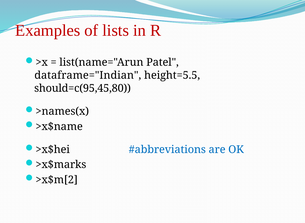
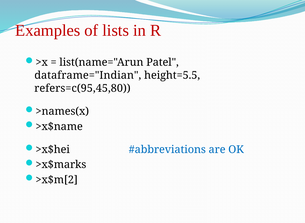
should=c(95,45,80: should=c(95,45,80 -> refers=c(95,45,80
